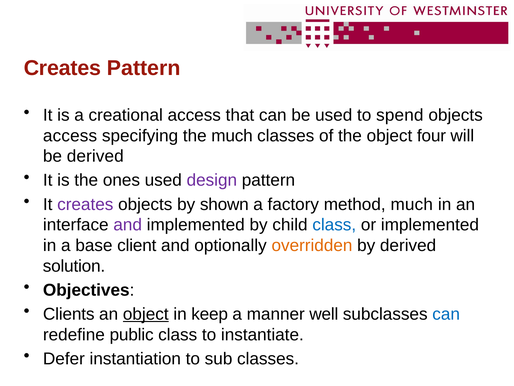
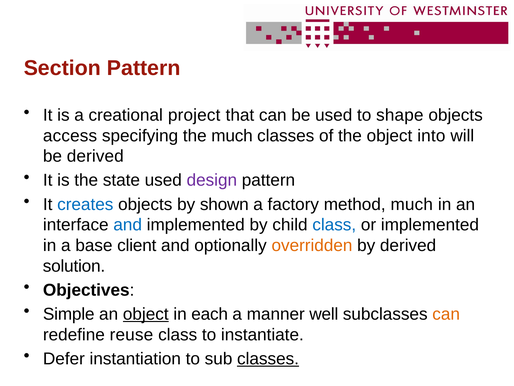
Creates at (62, 68): Creates -> Section
creational access: access -> project
spend: spend -> shape
four: four -> into
ones: ones -> state
creates at (85, 204) colour: purple -> blue
and at (128, 225) colour: purple -> blue
Clients: Clients -> Simple
keep: keep -> each
can at (446, 314) colour: blue -> orange
public: public -> reuse
classes at (268, 358) underline: none -> present
